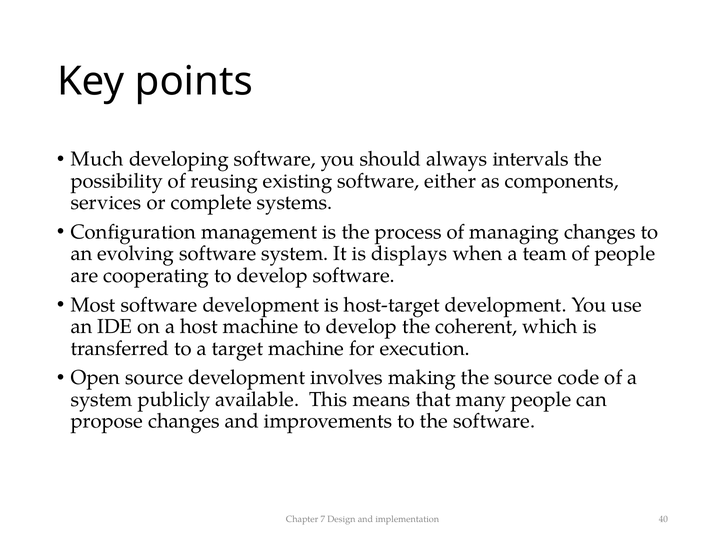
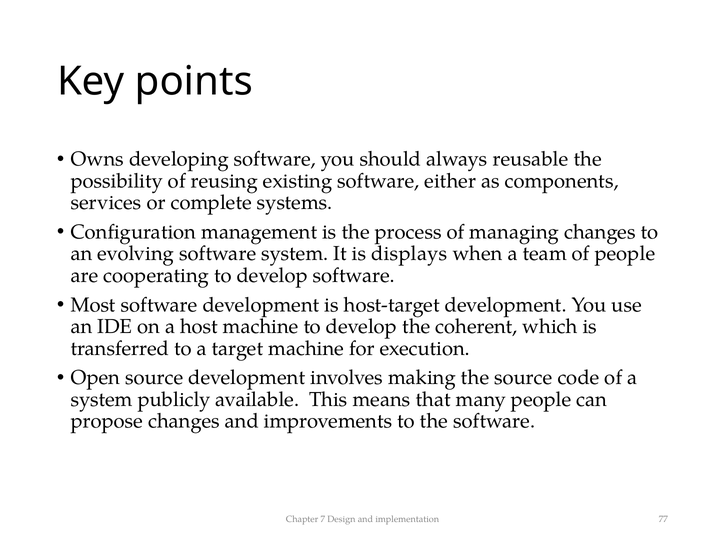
Much: Much -> Owns
intervals: intervals -> reusable
40: 40 -> 77
